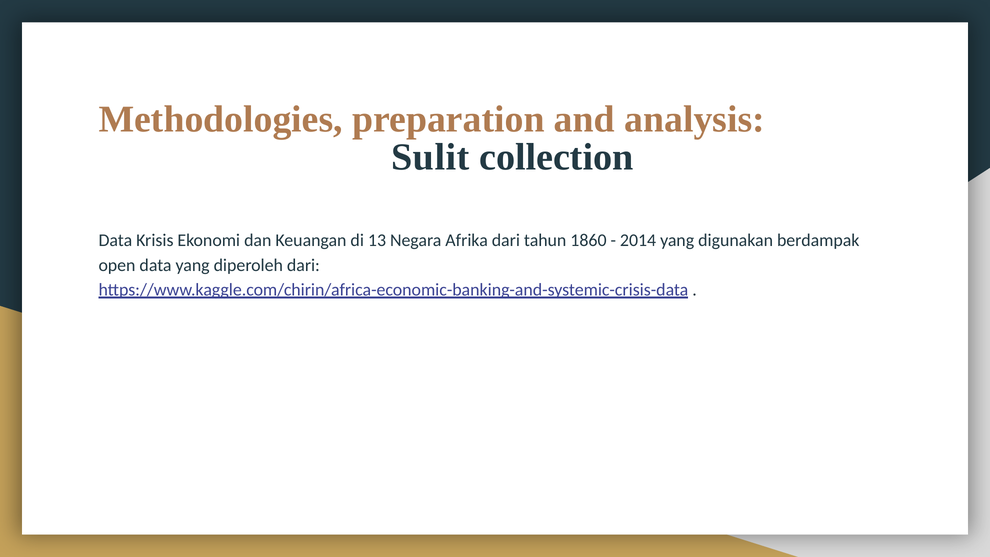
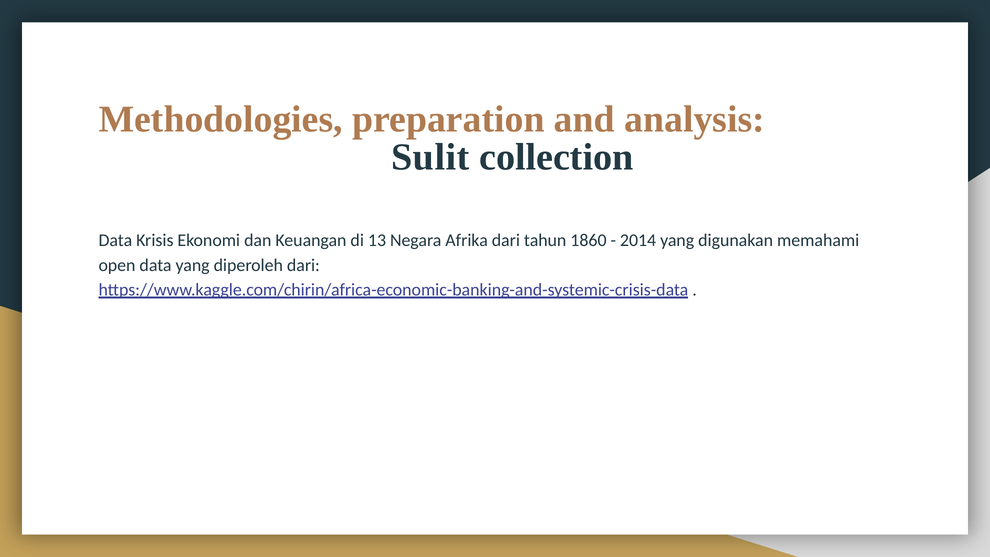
berdampak: berdampak -> memahami
